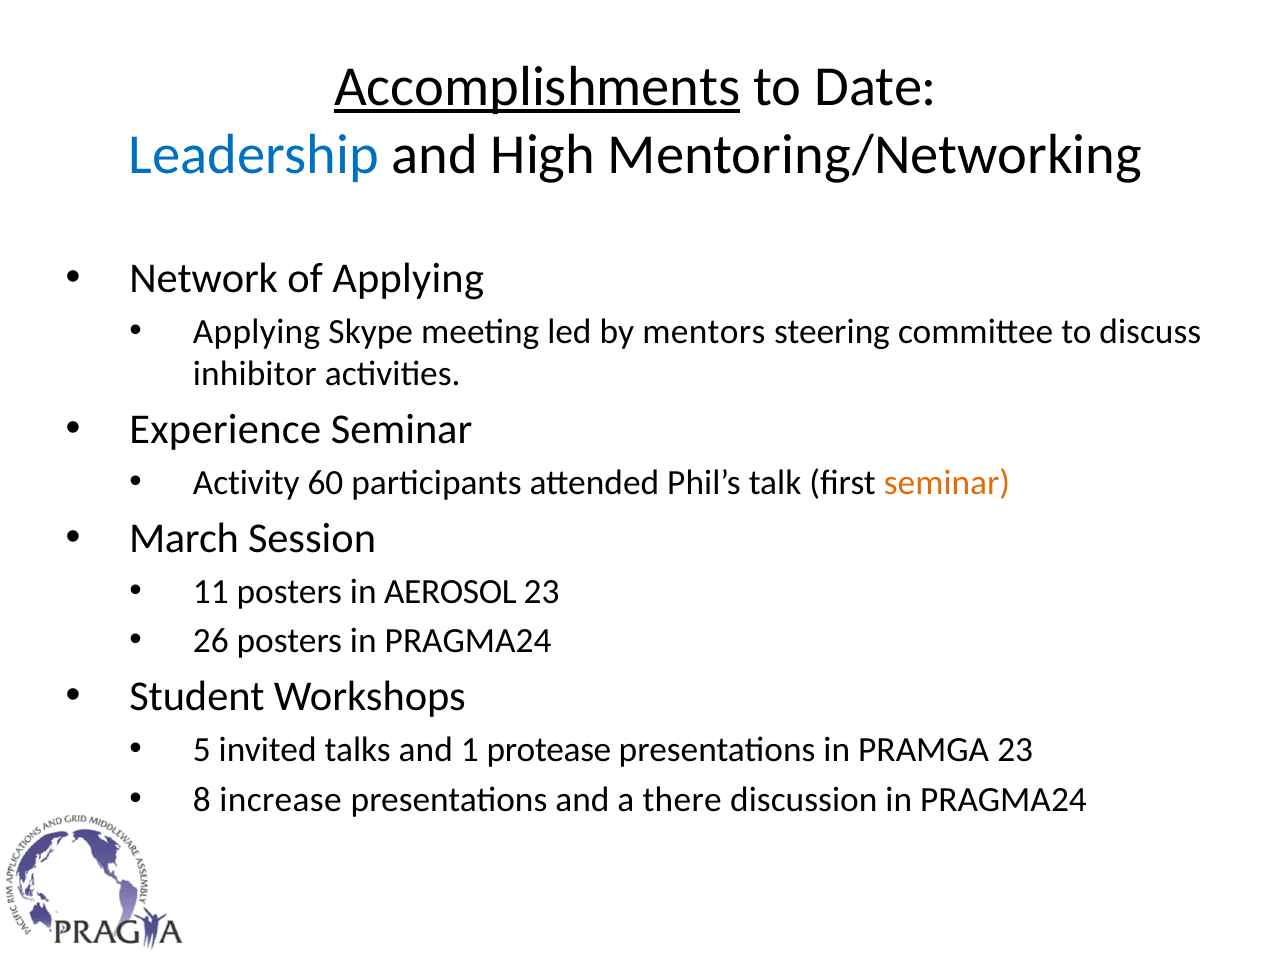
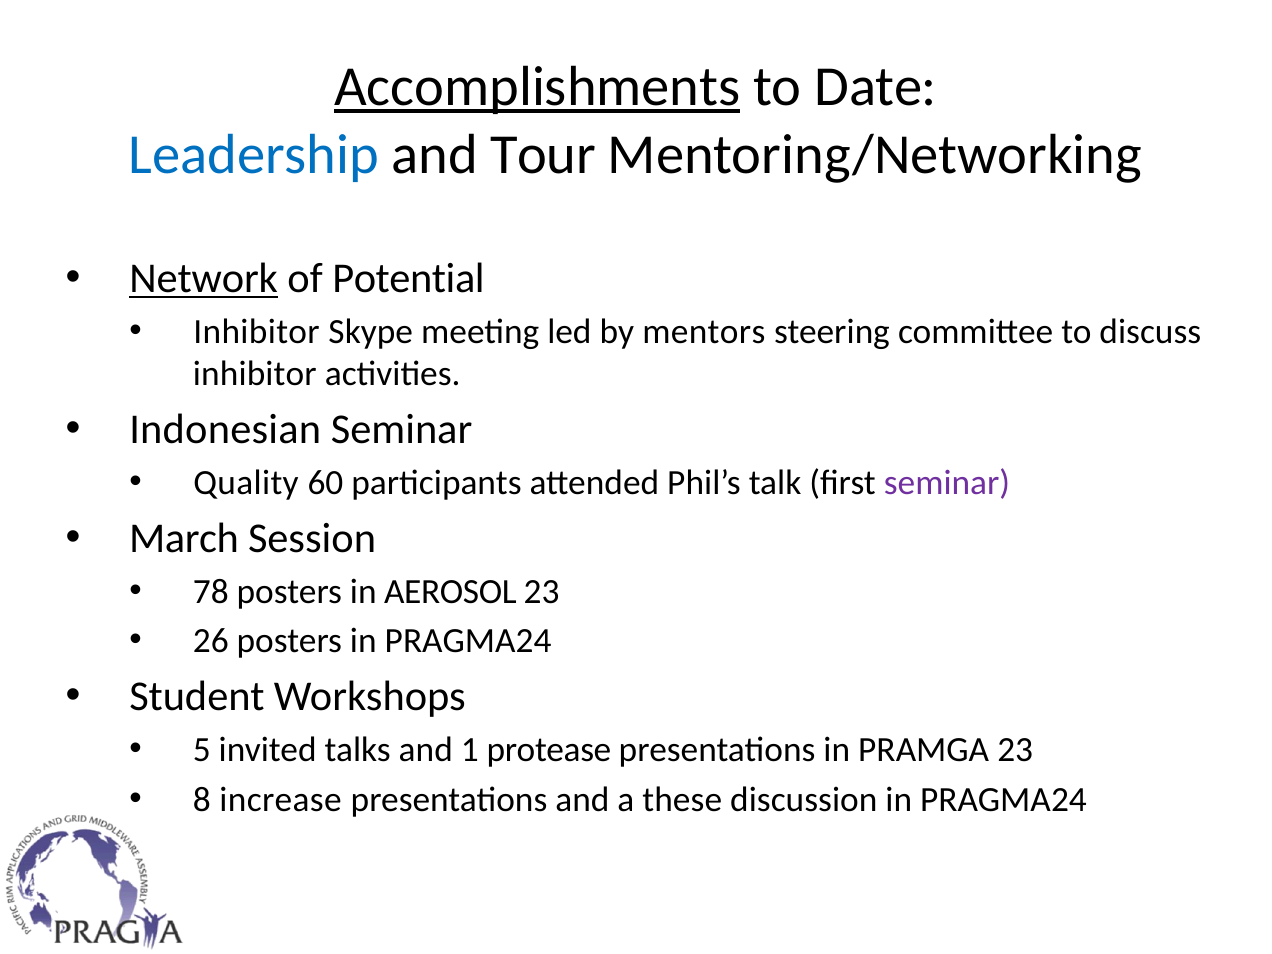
High: High -> Tour
Network underline: none -> present
of Applying: Applying -> Potential
Applying at (257, 332): Applying -> Inhibitor
Experience: Experience -> Indonesian
Activity: Activity -> Quality
seminar at (947, 483) colour: orange -> purple
11: 11 -> 78
there: there -> these
